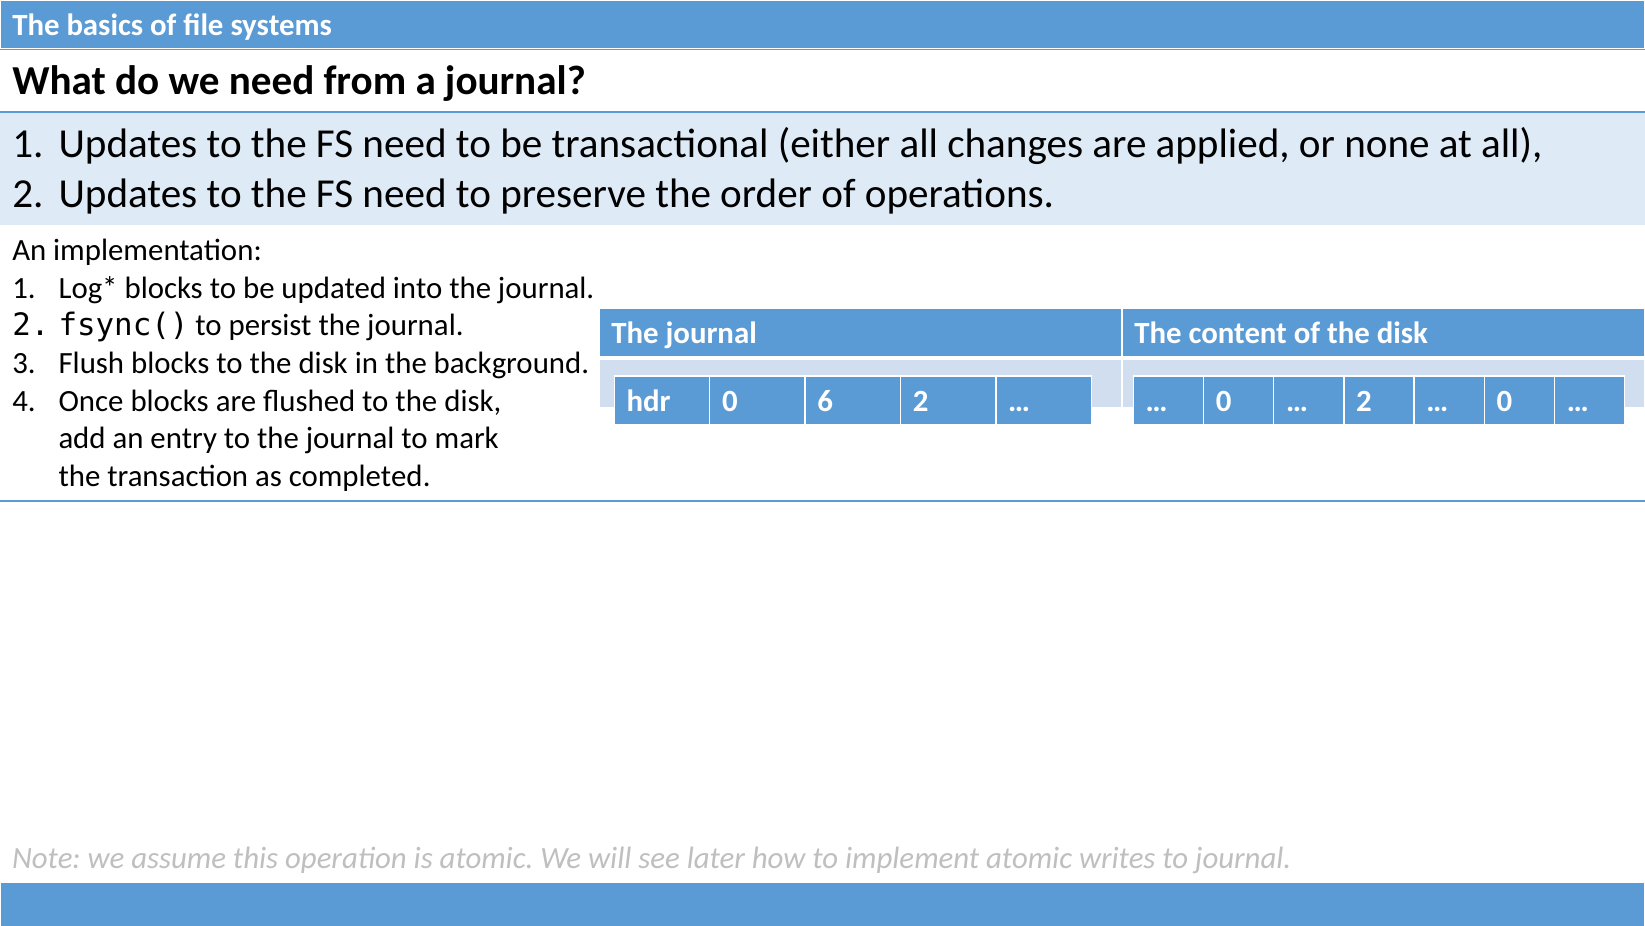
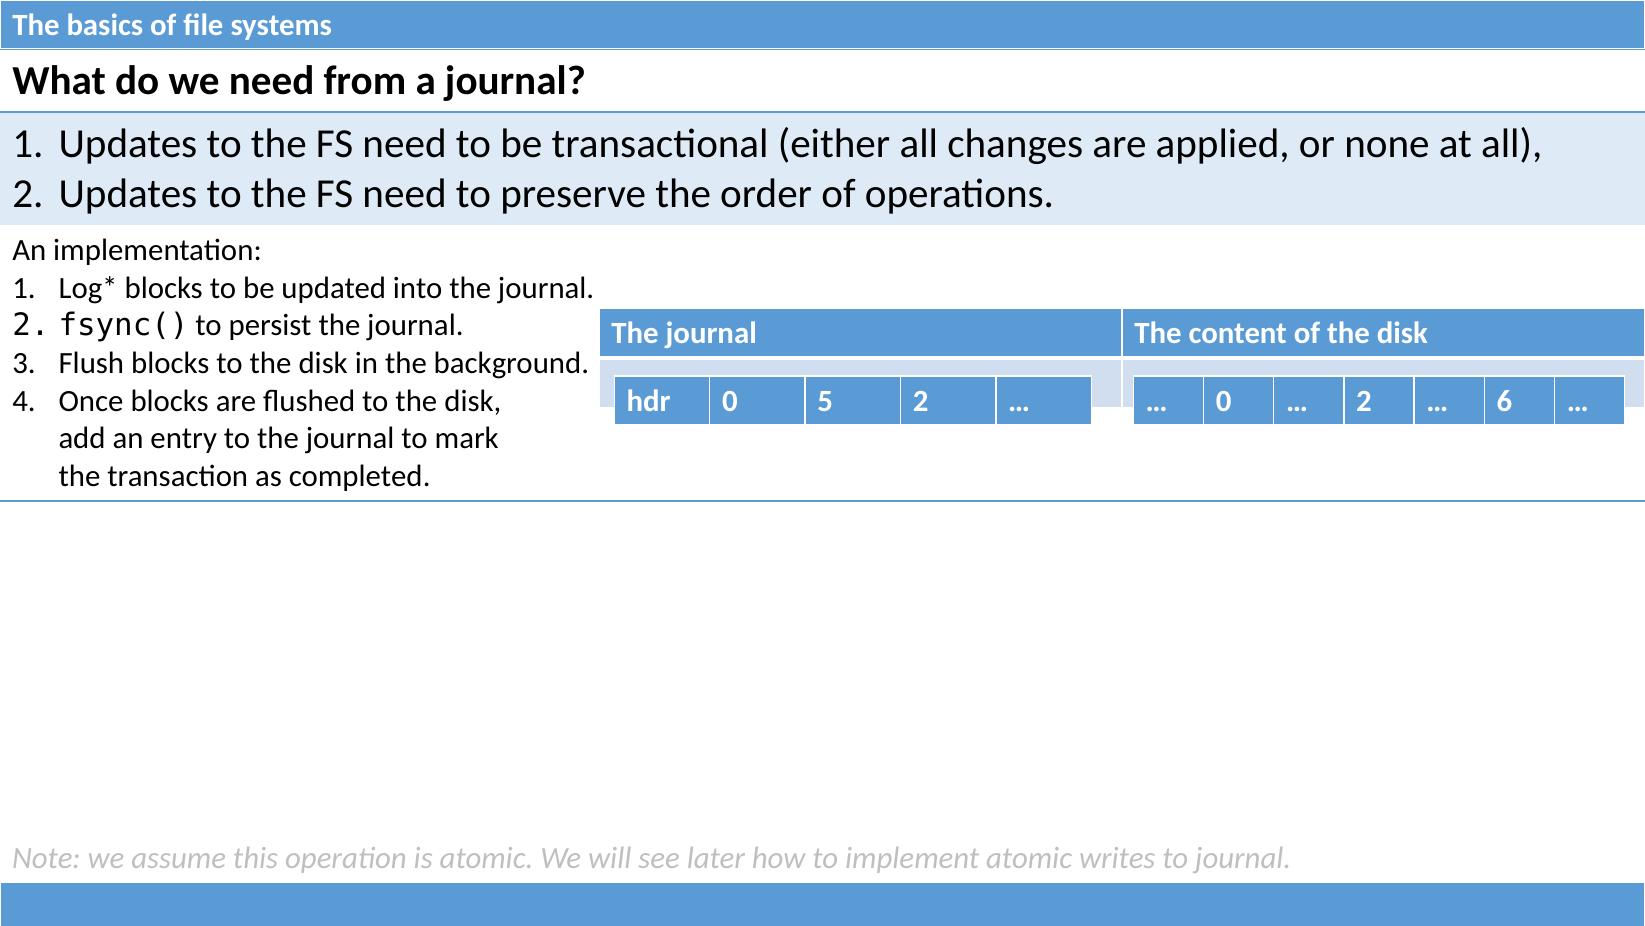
6: 6 -> 5
0 at (1504, 401): 0 -> 6
